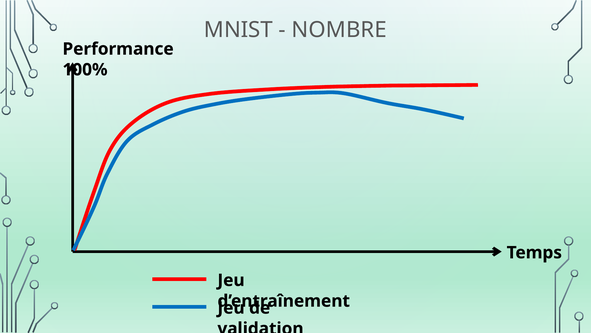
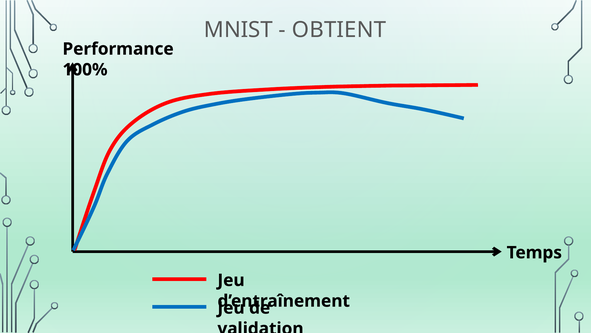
NOMBRE: NOMBRE -> OBTIENT
